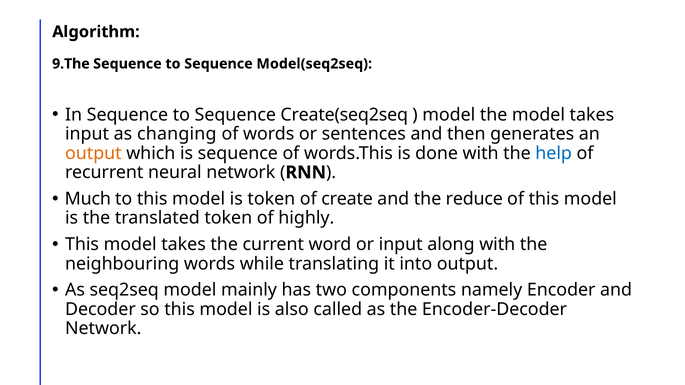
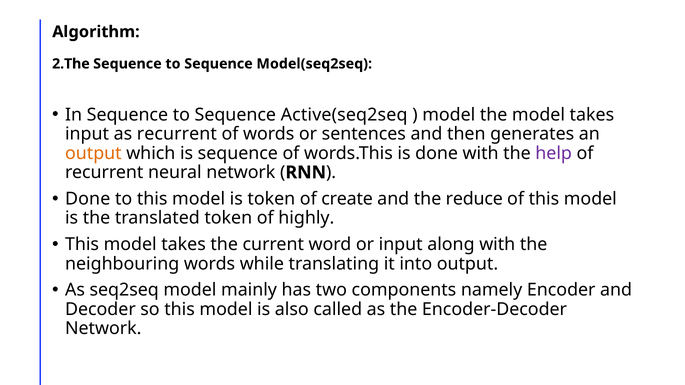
9.The: 9.The -> 2.The
Create(seq2seq: Create(seq2seq -> Active(seq2seq
as changing: changing -> recurrent
help colour: blue -> purple
Much at (88, 199): Much -> Done
